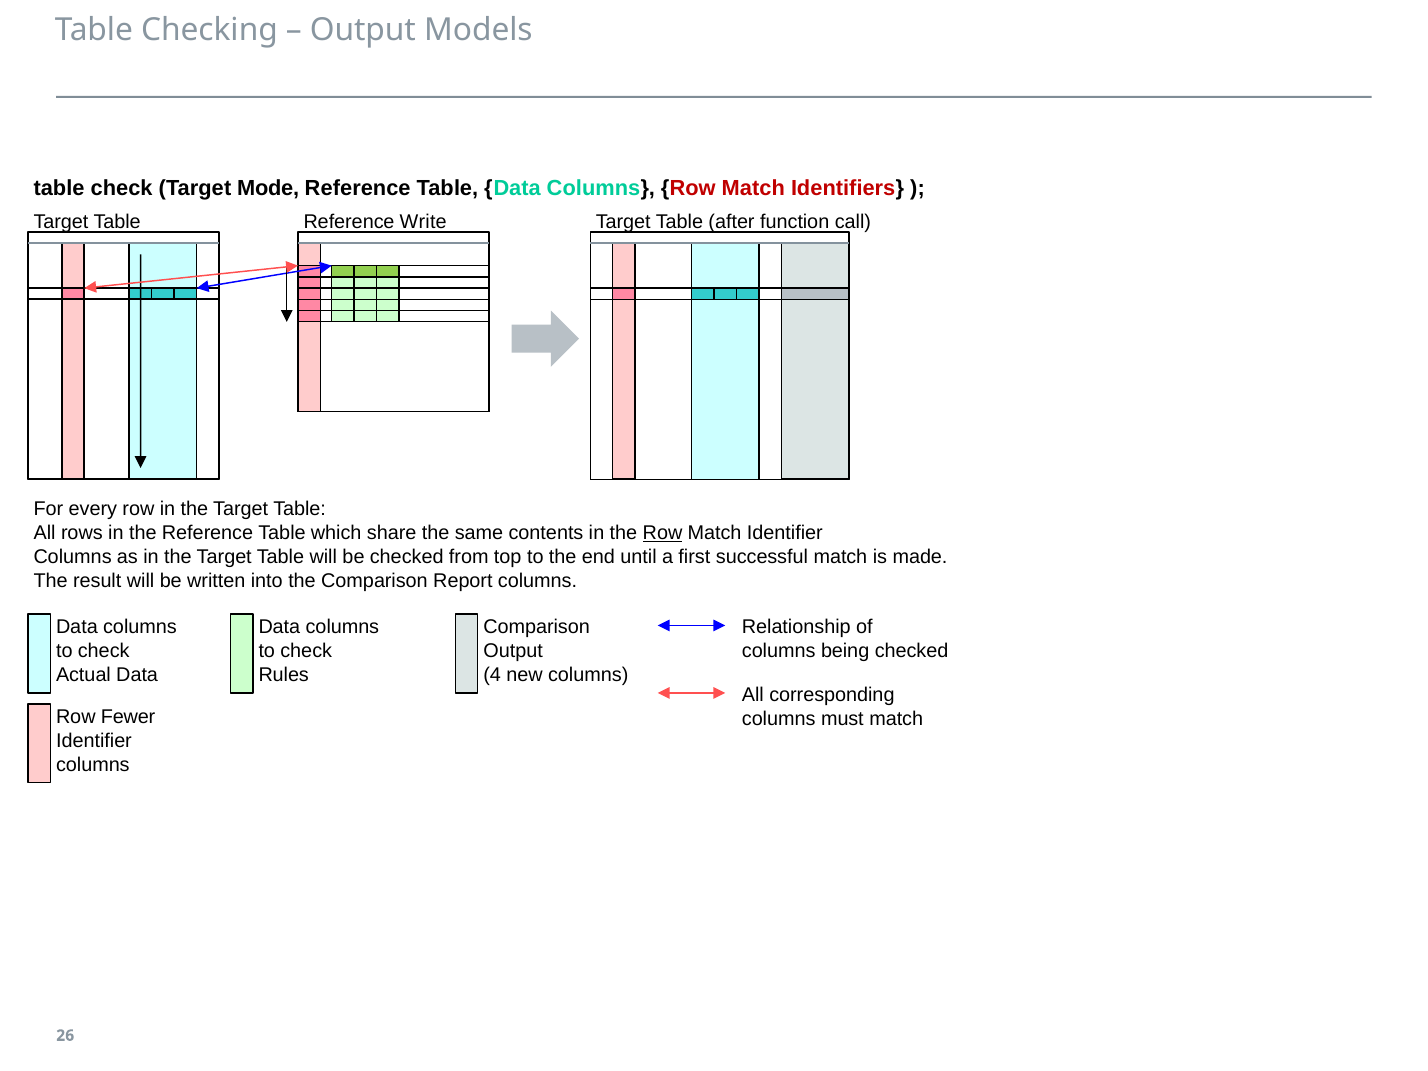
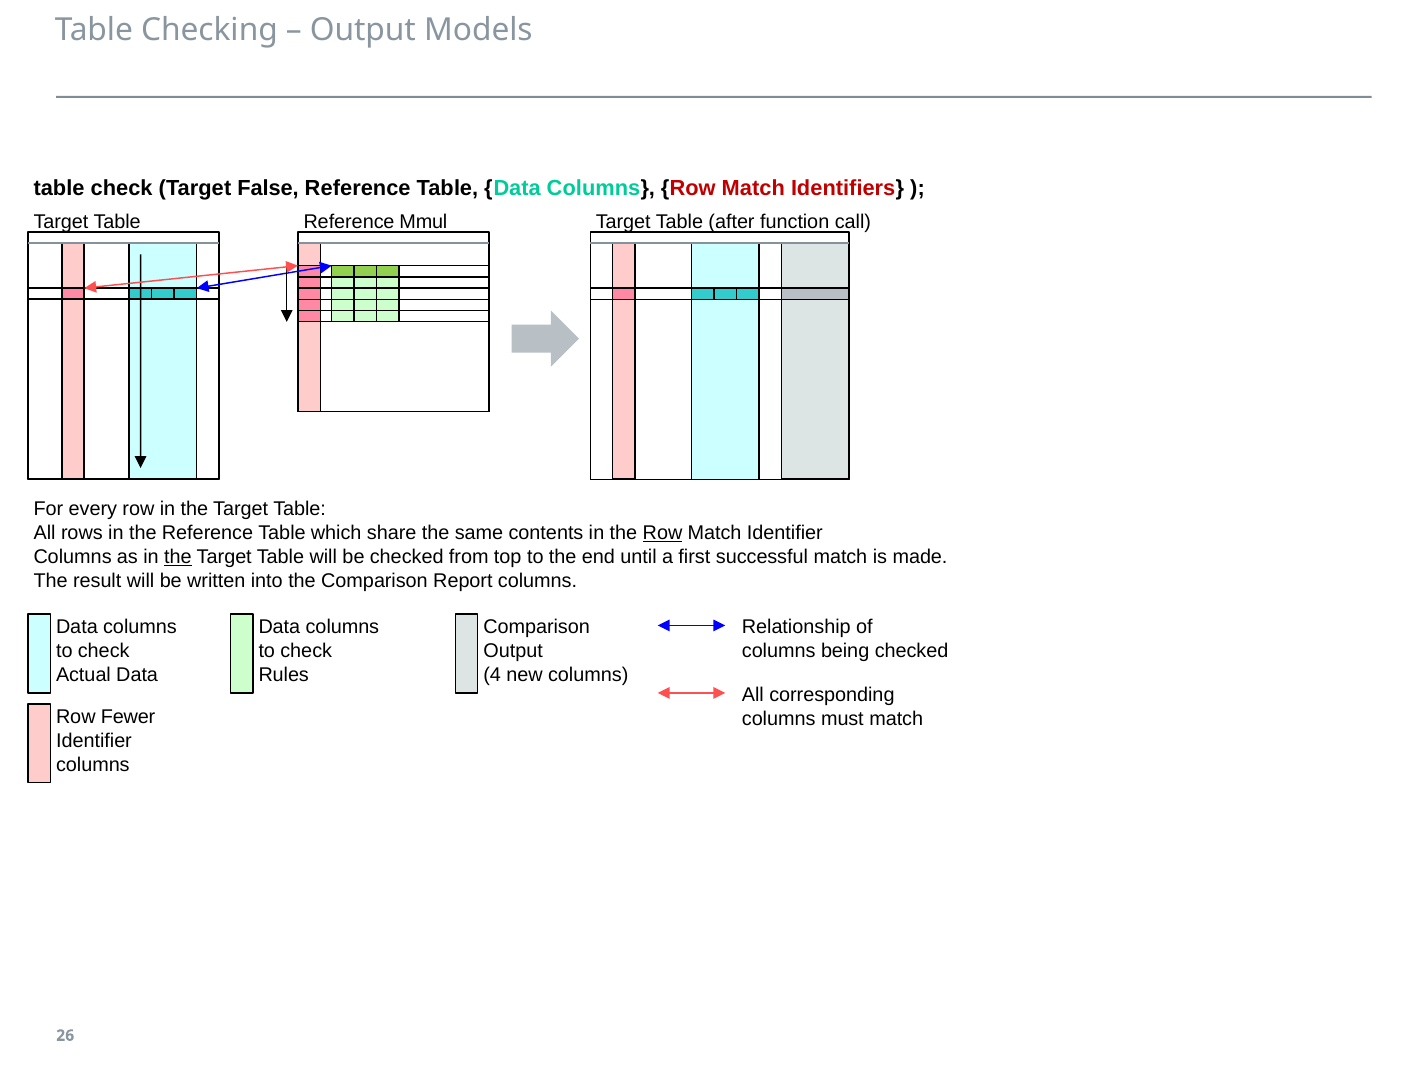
Mode: Mode -> False
Write: Write -> Mmul
the at (178, 557) underline: none -> present
